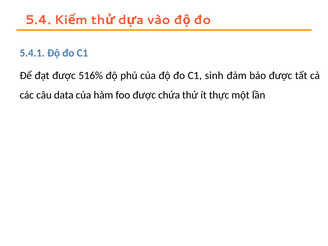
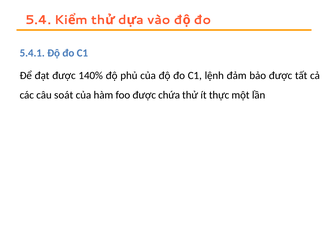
516%: 516% -> 140%
sinh: sinh -> lệnh
data: data -> soát
